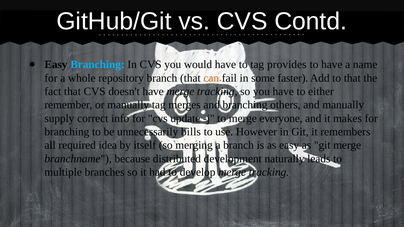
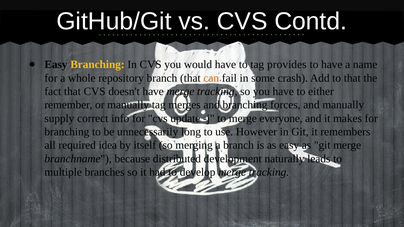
Branching at (97, 65) colour: light blue -> yellow
faster: faster -> crash
others: others -> forces
bills: bills -> long
